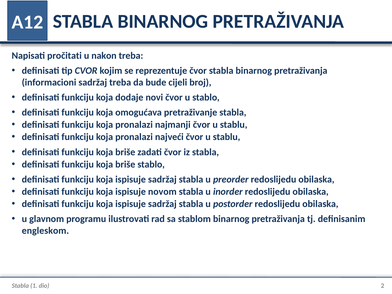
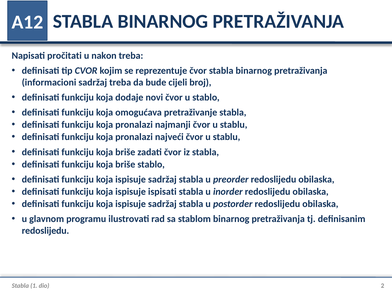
novom: novom -> ispisati
engleskom at (45, 231): engleskom -> redoslijedu
